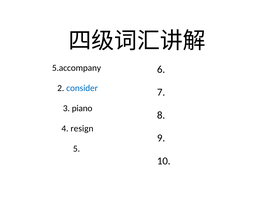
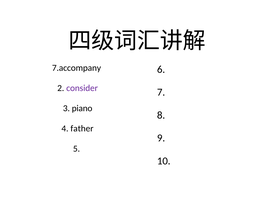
5.accompany: 5.accompany -> 7.accompany
consider colour: blue -> purple
resign: resign -> father
